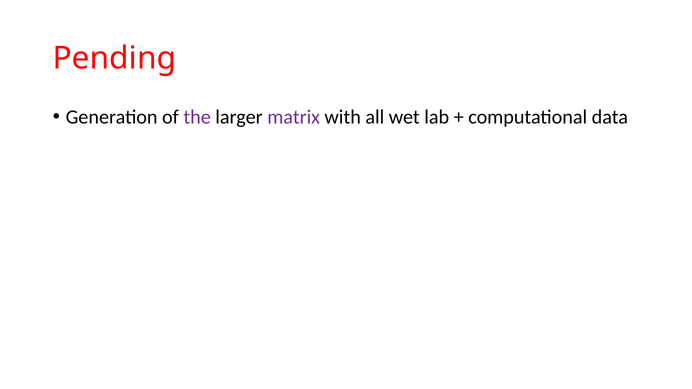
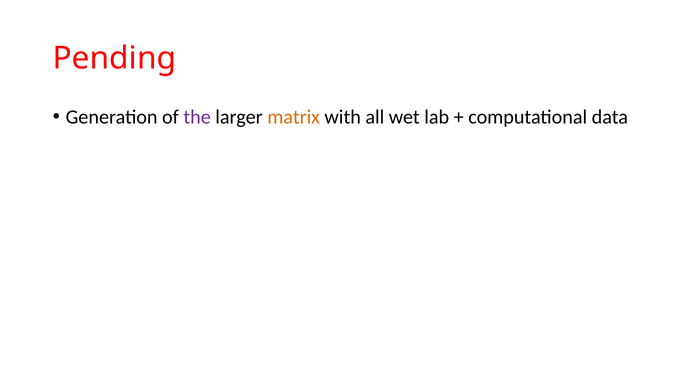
matrix colour: purple -> orange
